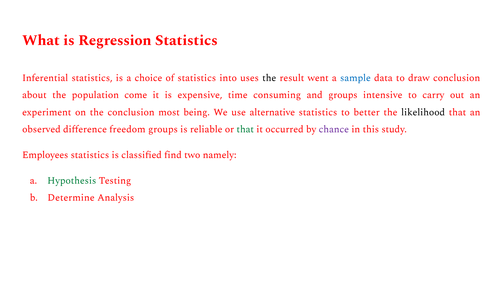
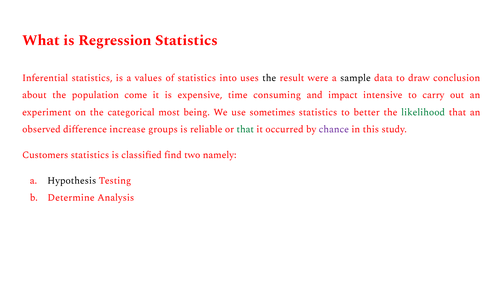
choice: choice -> values
went: went -> were
sample colour: blue -> black
and groups: groups -> impact
the conclusion: conclusion -> categorical
alternative: alternative -> sometimes
likelihood colour: black -> green
freedom: freedom -> increase
Employees: Employees -> Customers
Hypothesis colour: green -> black
